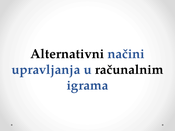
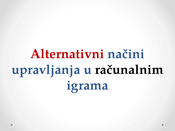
Alternativni colour: black -> red
